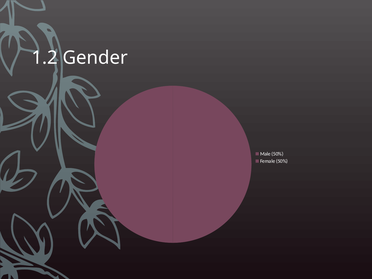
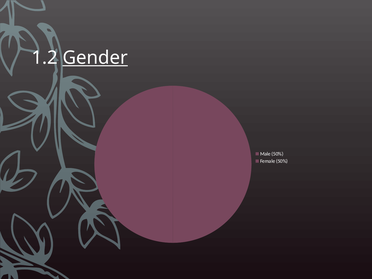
Gender underline: none -> present
